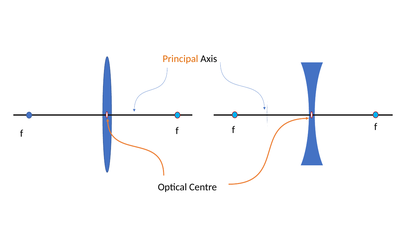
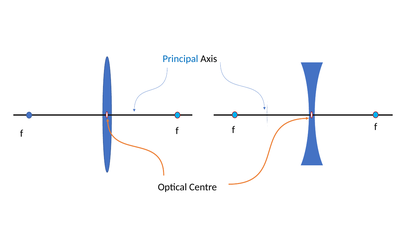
Principal colour: orange -> blue
